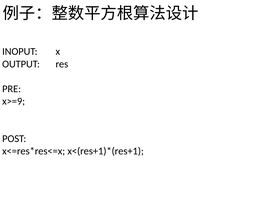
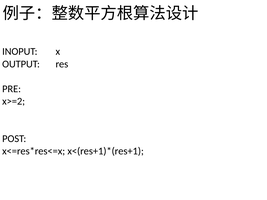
x>=9: x>=9 -> x>=2
